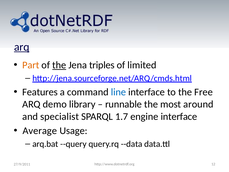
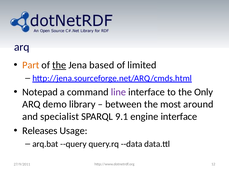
arq at (22, 47) underline: present -> none
triples: triples -> based
Features: Features -> Notepad
line colour: blue -> purple
Free: Free -> Only
runnable: runnable -> between
1.7: 1.7 -> 9.1
Average: Average -> Releases
